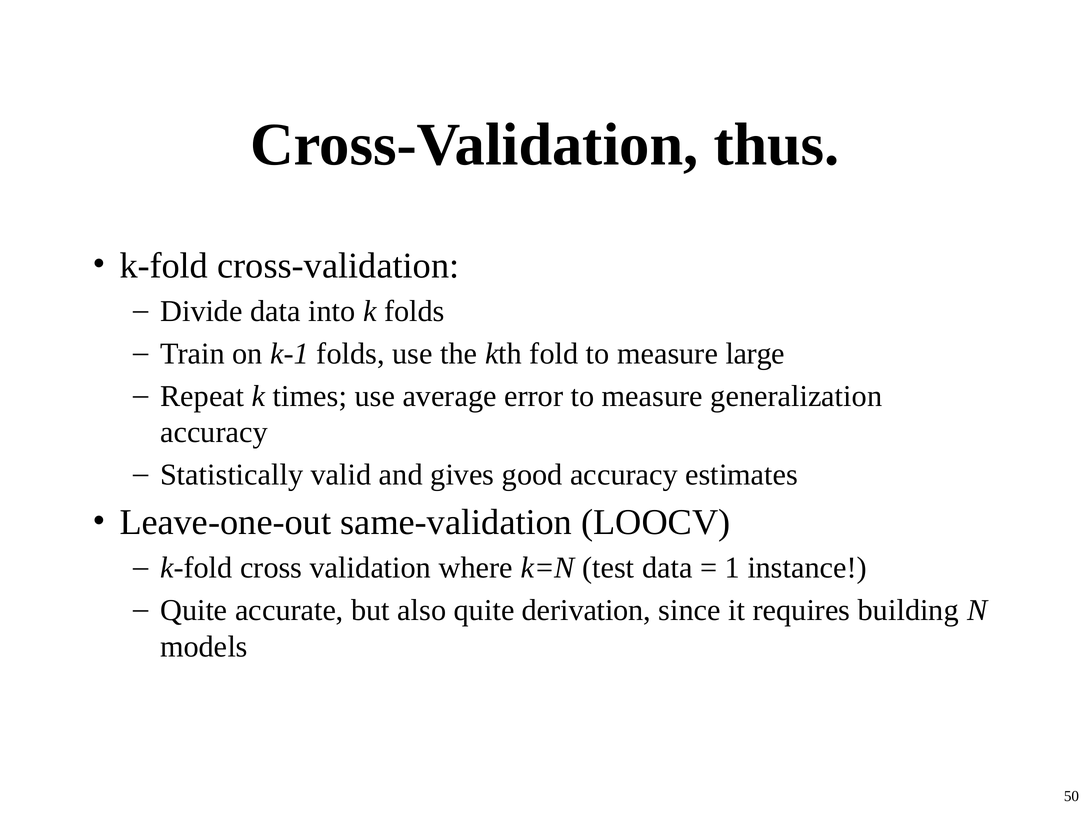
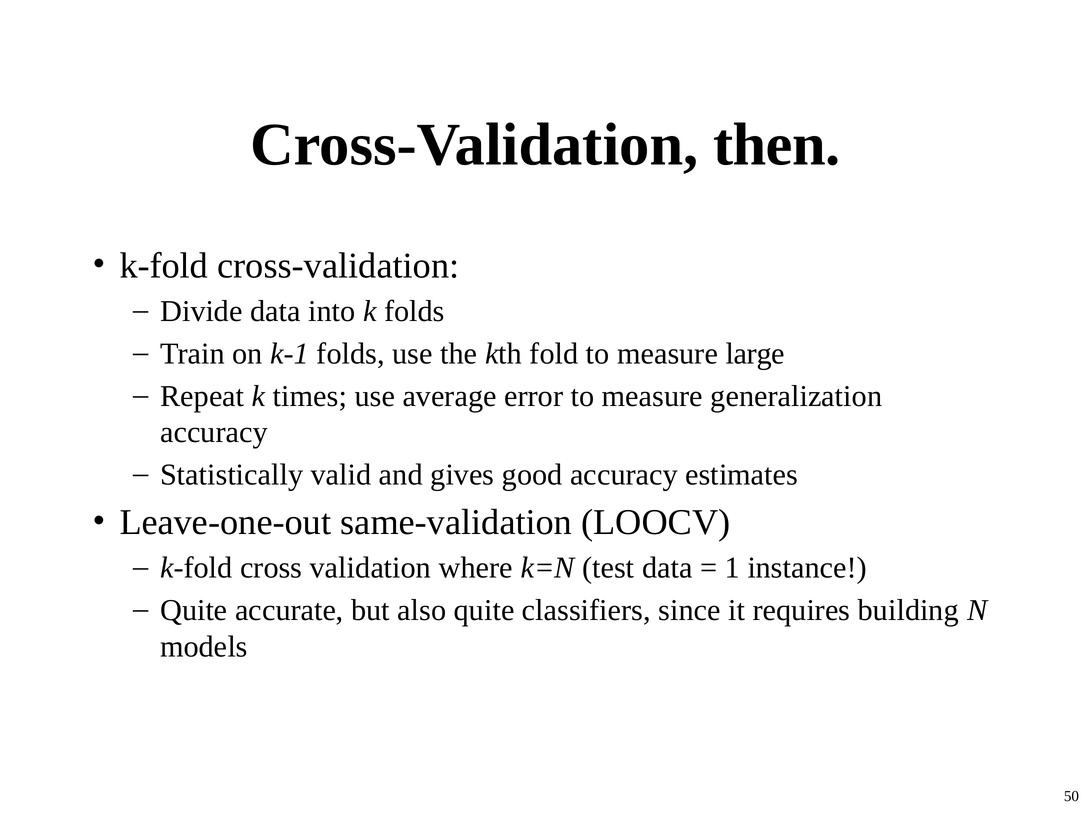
thus: thus -> then
derivation: derivation -> classifiers
